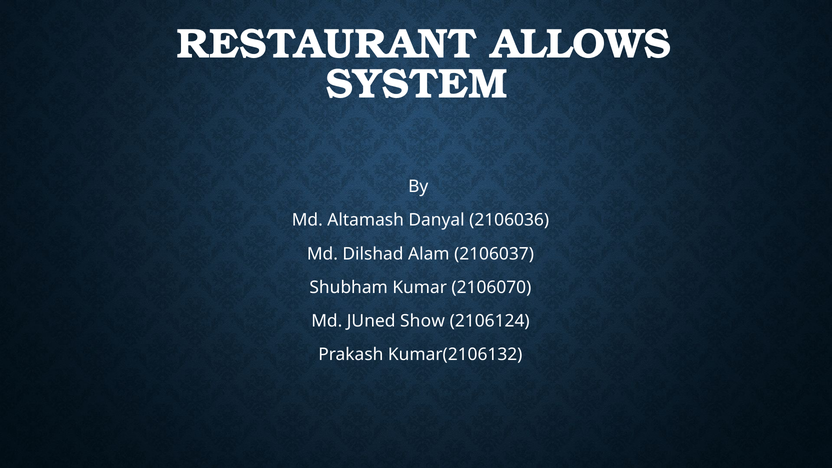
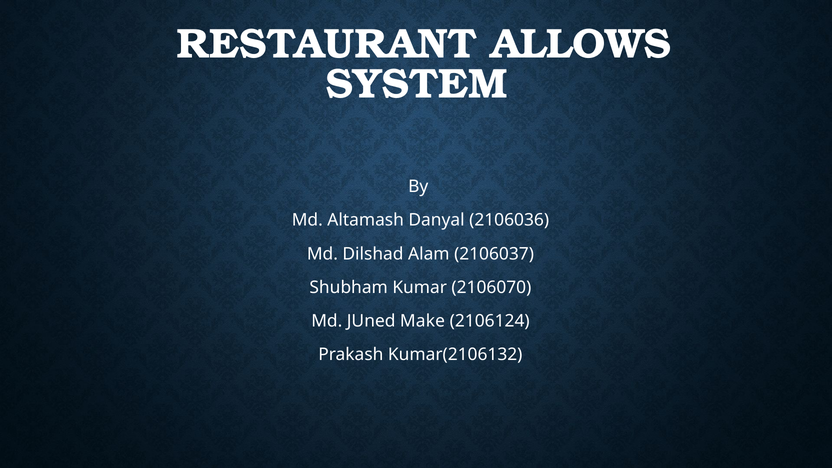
Show: Show -> Make
